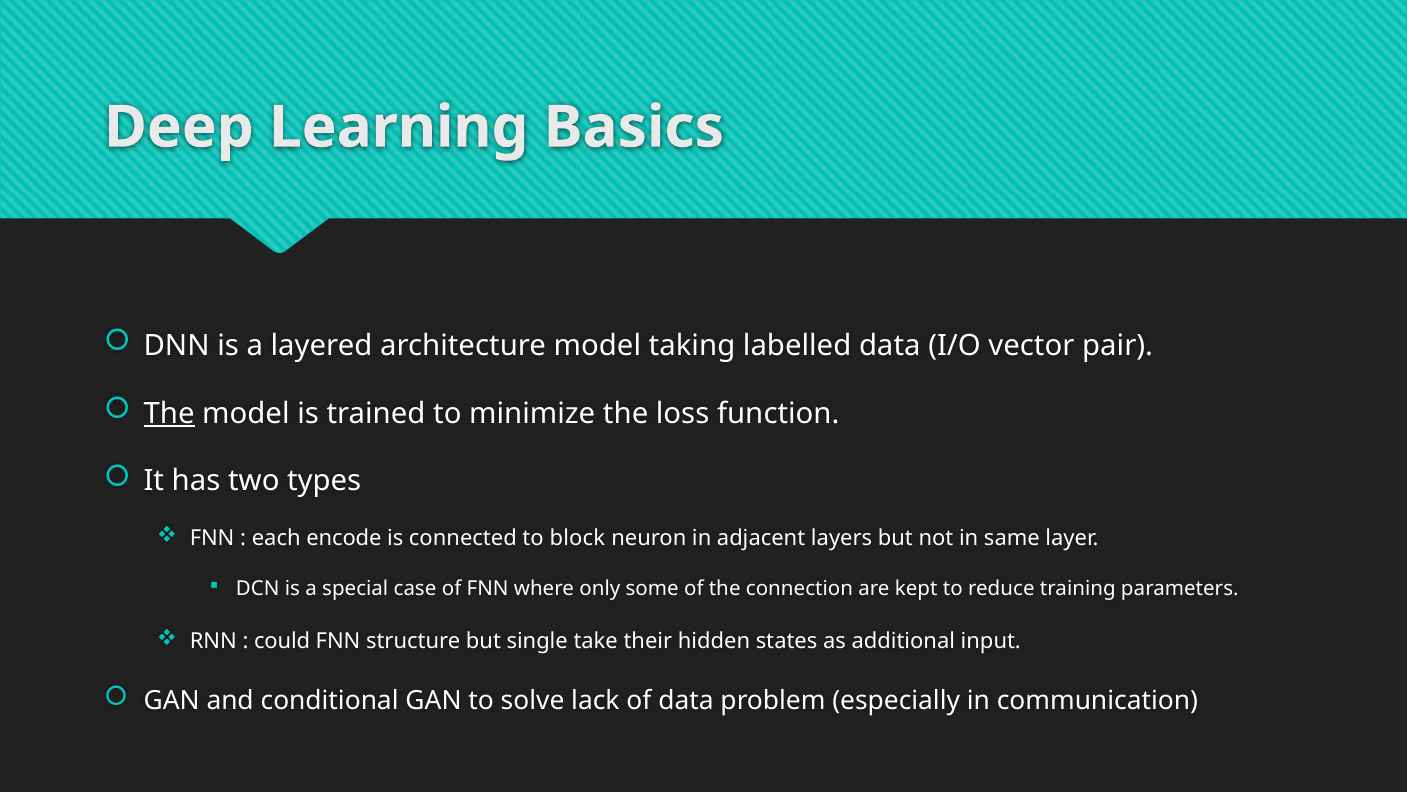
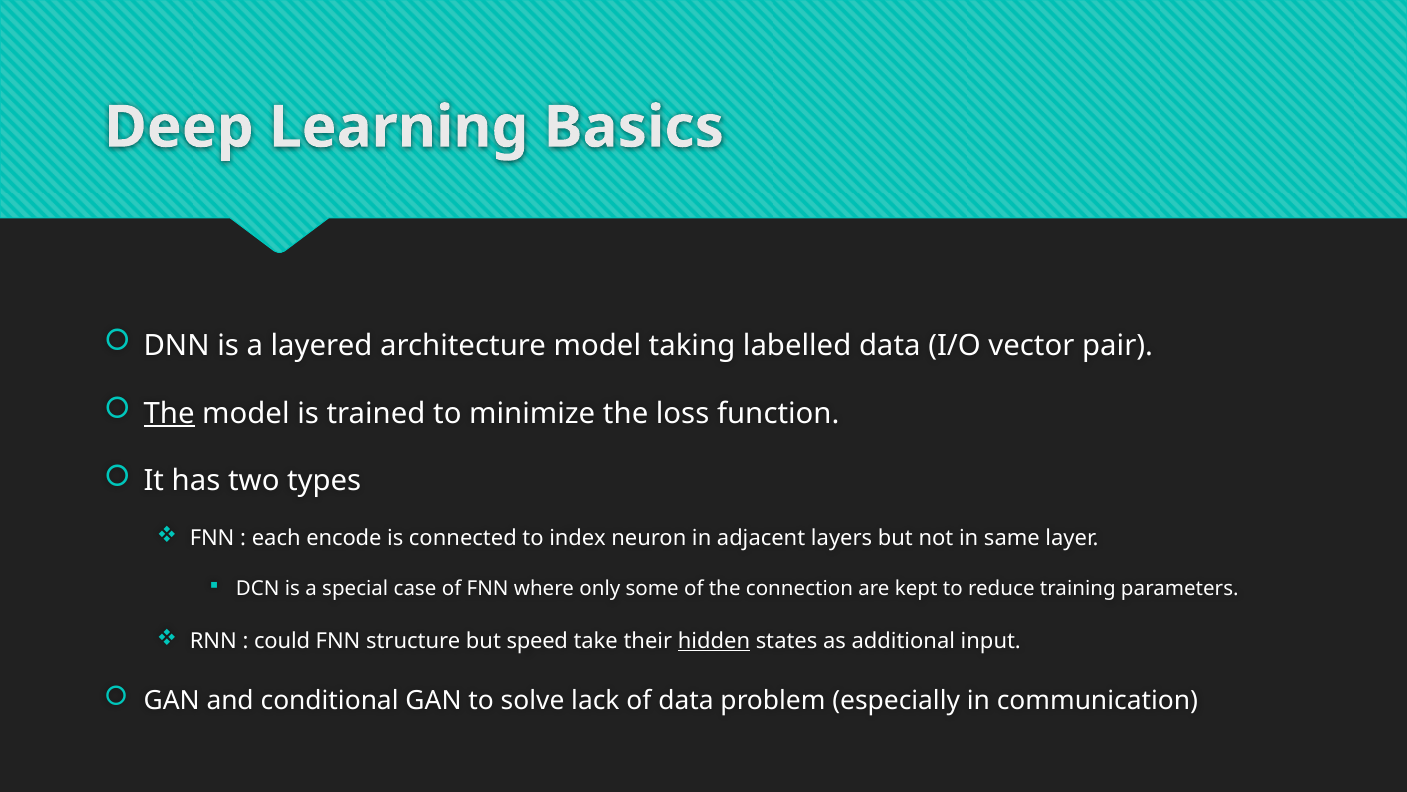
block: block -> index
single: single -> speed
hidden underline: none -> present
